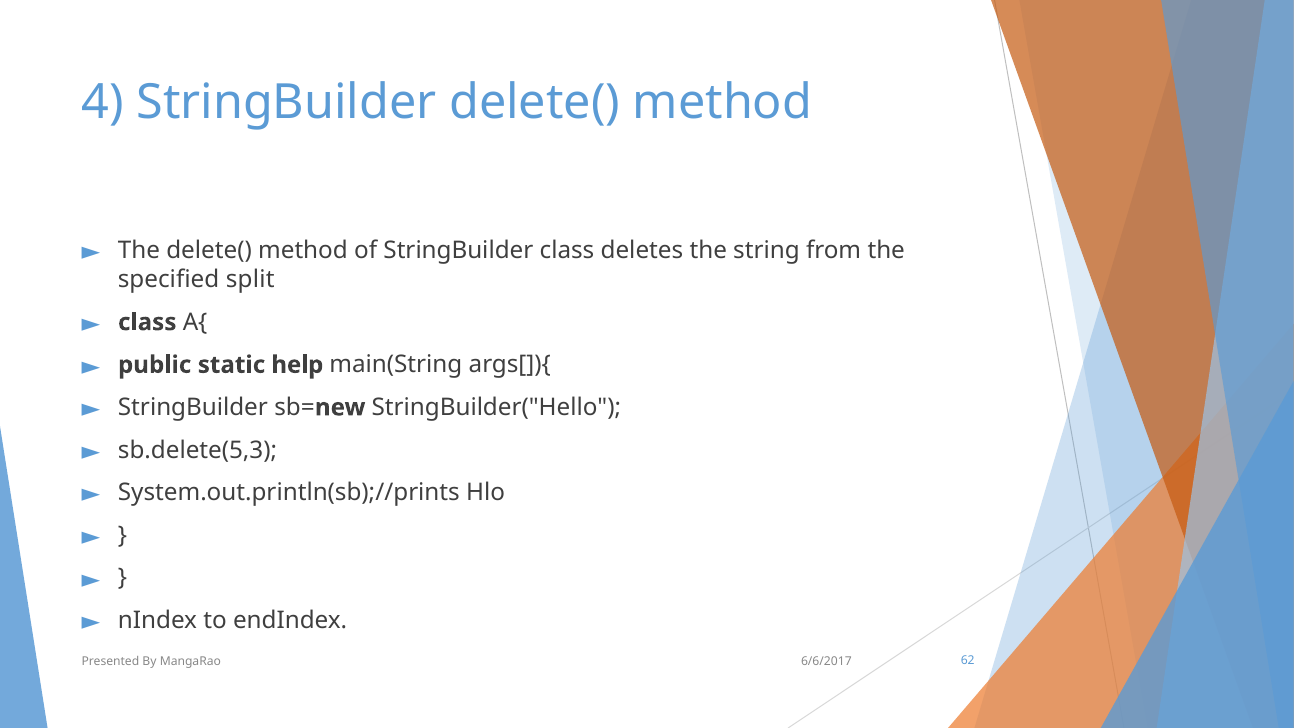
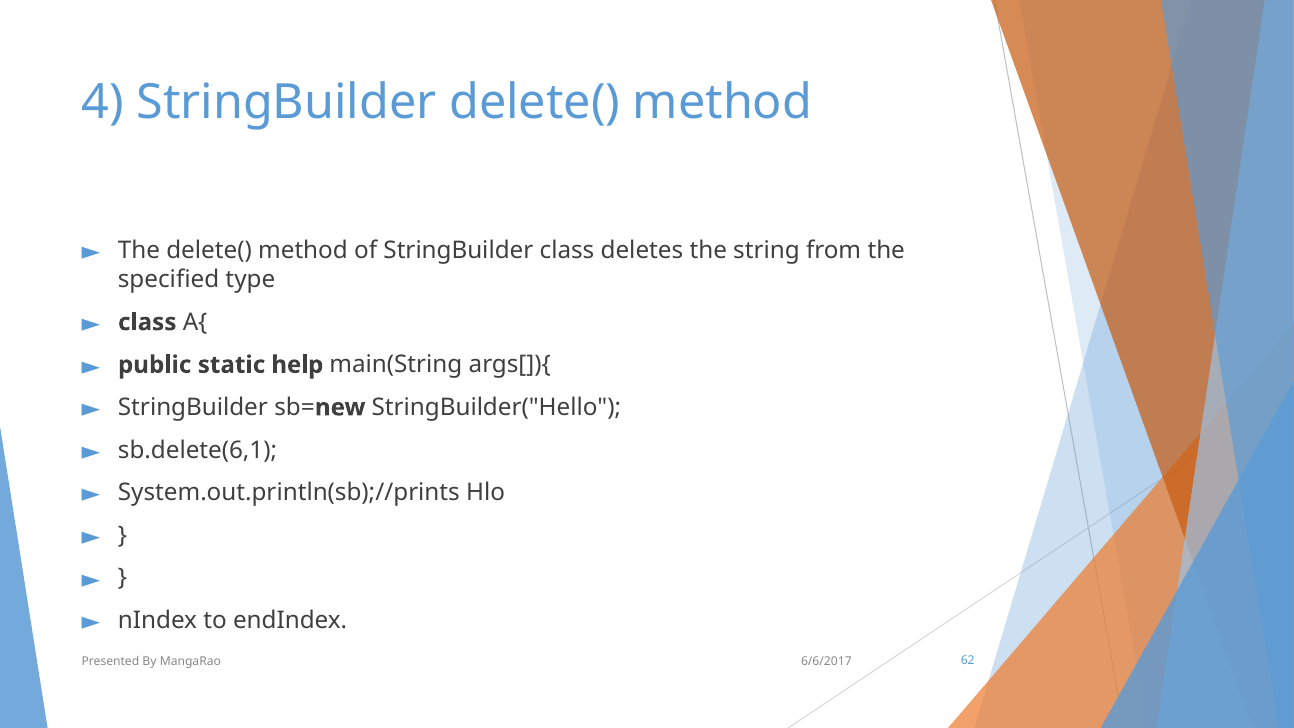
split: split -> type
sb.delete(5,3: sb.delete(5,3 -> sb.delete(6,1
